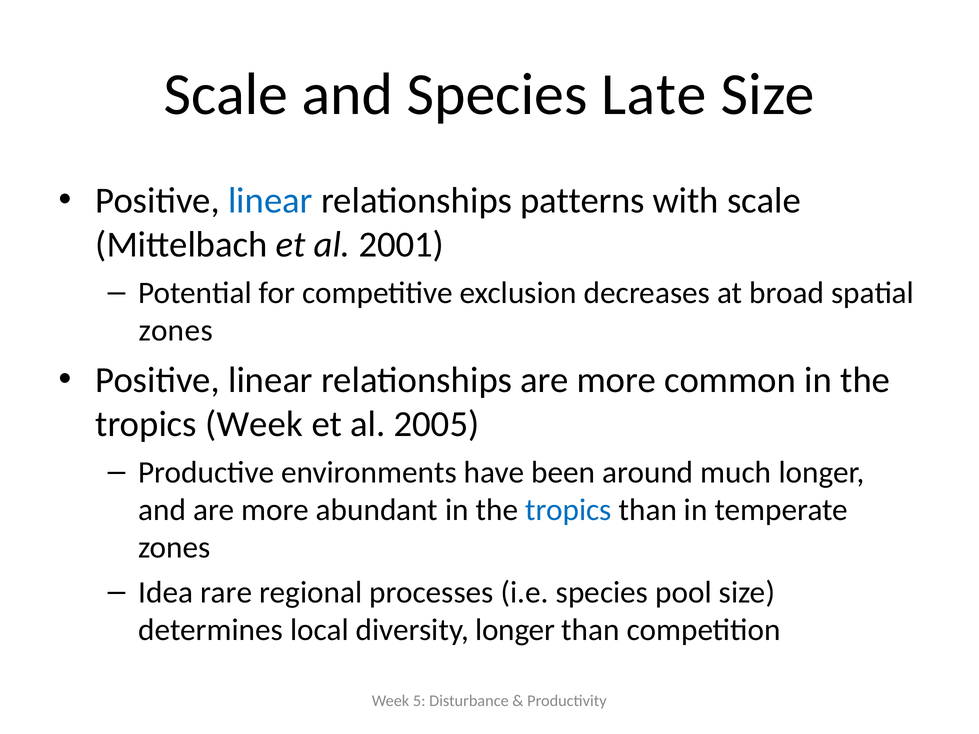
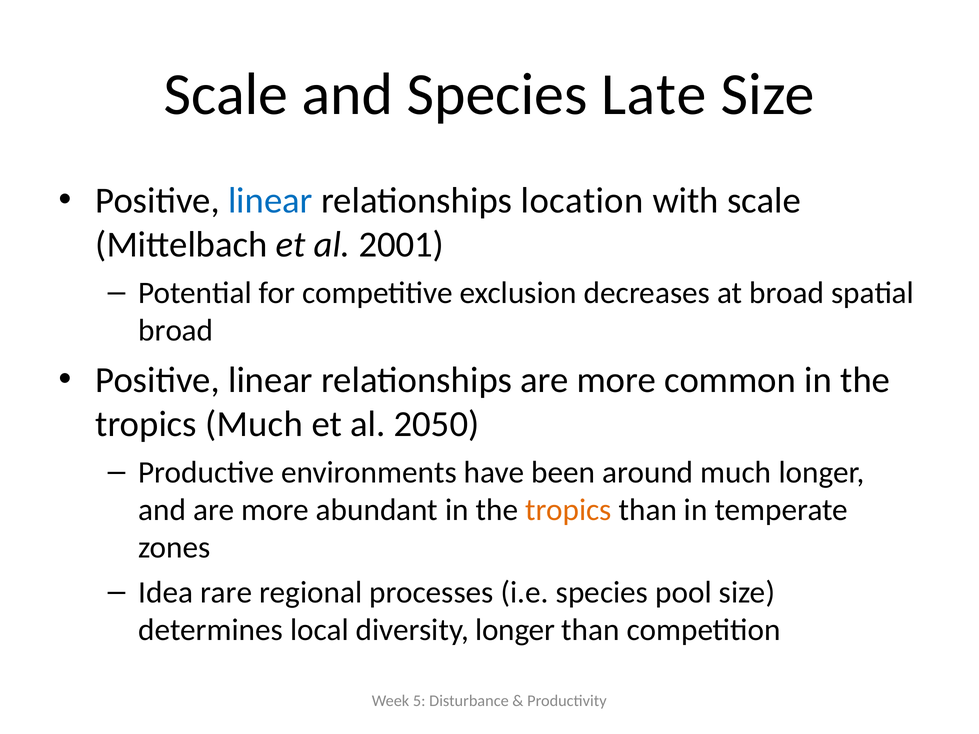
patterns: patterns -> location
zones at (176, 330): zones -> broad
tropics Week: Week -> Much
2005: 2005 -> 2050
tropics at (568, 510) colour: blue -> orange
